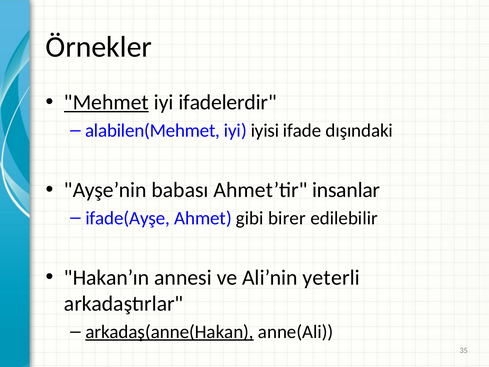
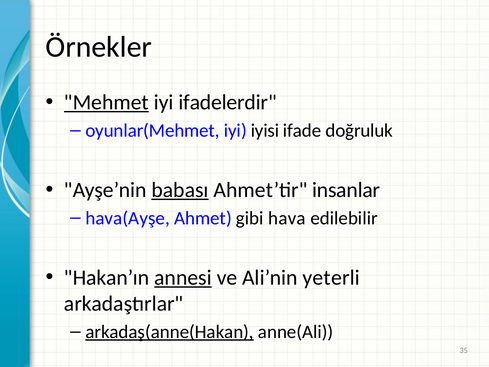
alabilen(Mehmet: alabilen(Mehmet -> oyunlar(Mehmet
dışındaki: dışındaki -> doğruluk
babası underline: none -> present
ifade(Ayşe: ifade(Ayşe -> hava(Ayşe
birer: birer -> hava
annesi underline: none -> present
